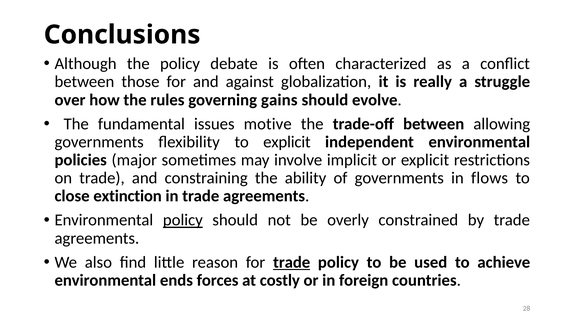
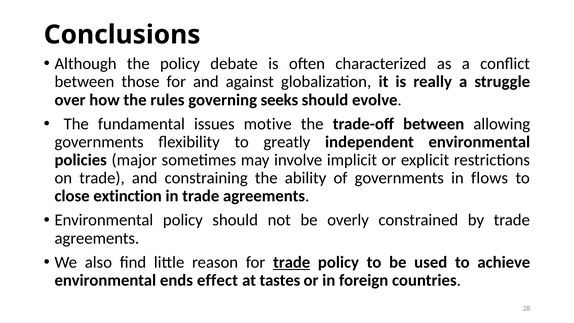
gains: gains -> seeks
to explicit: explicit -> greatly
policy at (183, 220) underline: present -> none
forces: forces -> effect
costly: costly -> tastes
